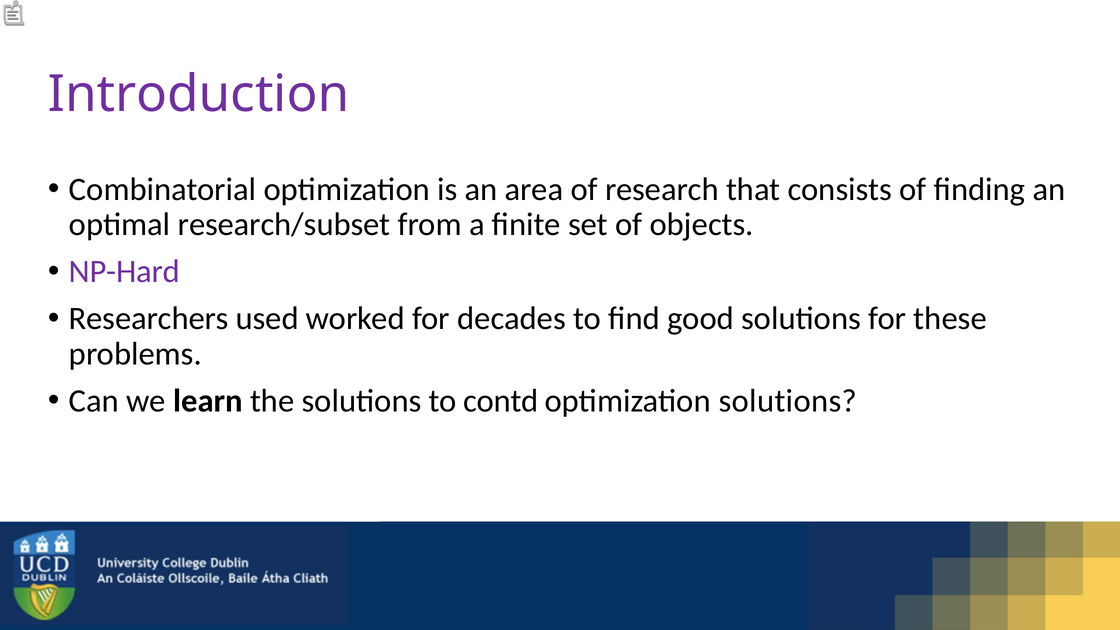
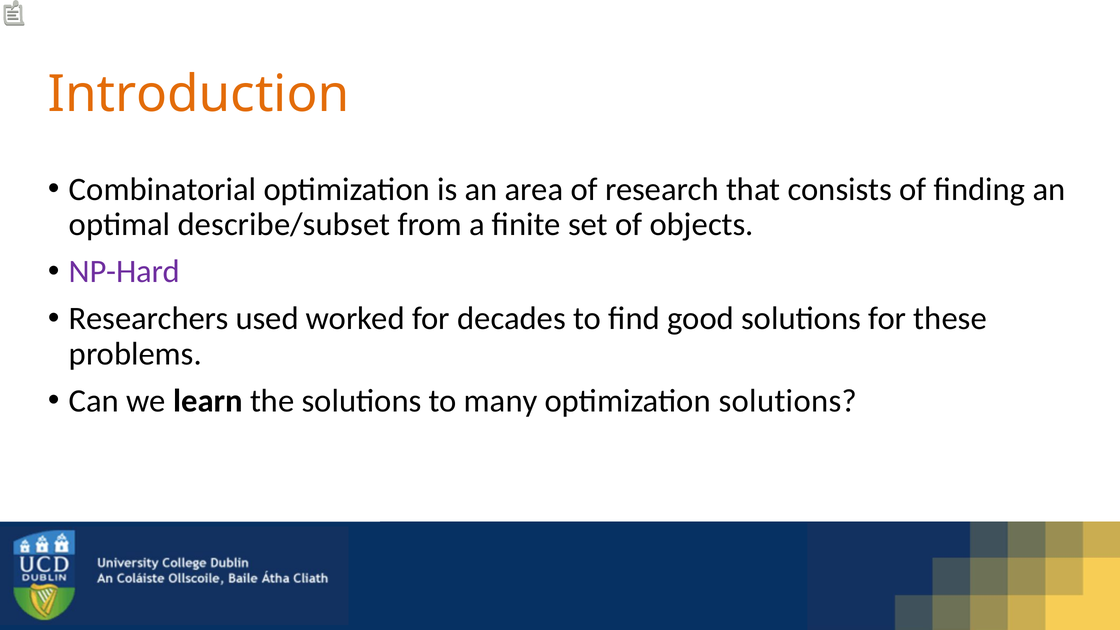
Introduction colour: purple -> orange
research/subset: research/subset -> describe/subset
contd: contd -> many
